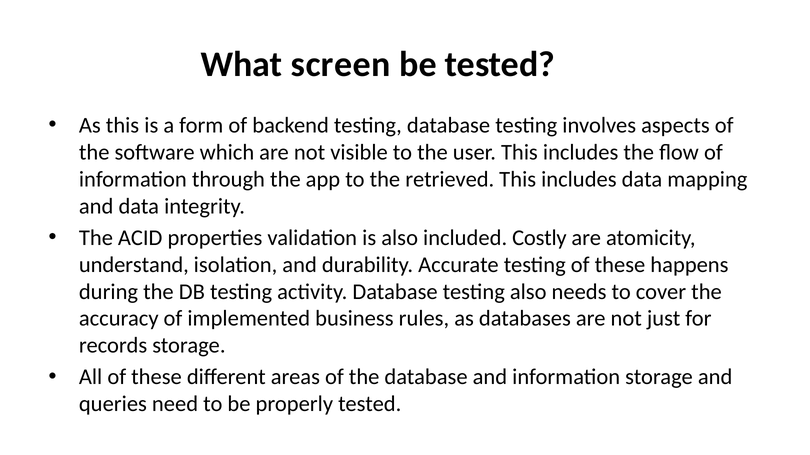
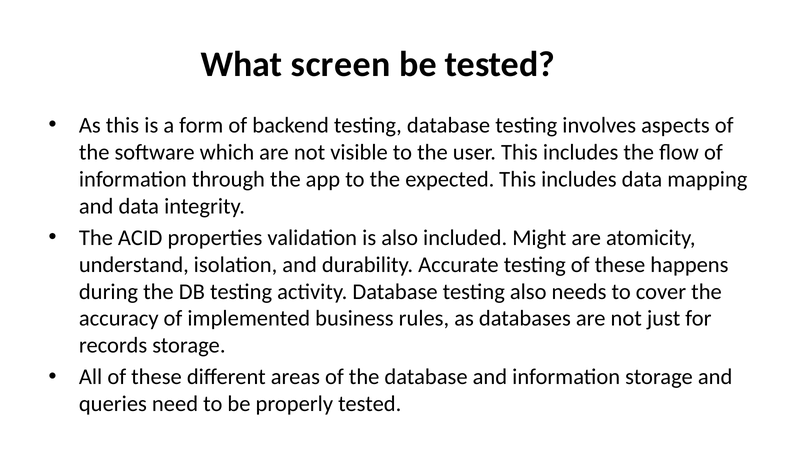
retrieved: retrieved -> expected
Costly: Costly -> Might
